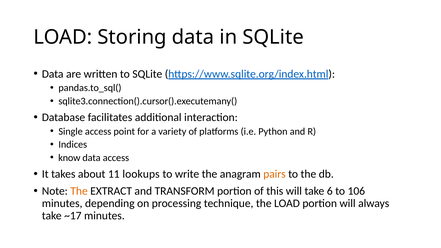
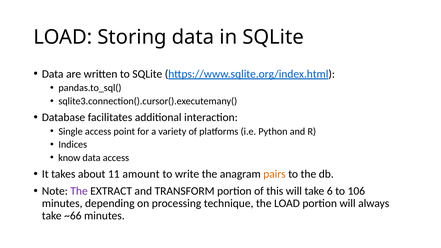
lookups: lookups -> amount
The at (79, 191) colour: orange -> purple
~17: ~17 -> ~66
